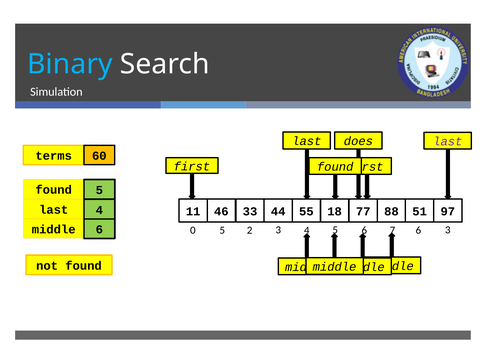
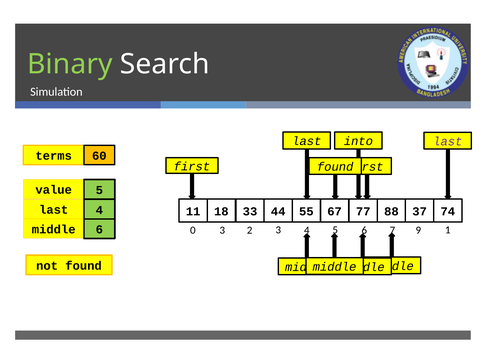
Binary colour: light blue -> light green
does: does -> into
found at (54, 190): found -> value
46: 46 -> 18
18: 18 -> 67
51: 51 -> 37
97: 97 -> 74
3 at (448, 230): 3 -> 1
0 5: 5 -> 3
2 6: 6 -> 9
